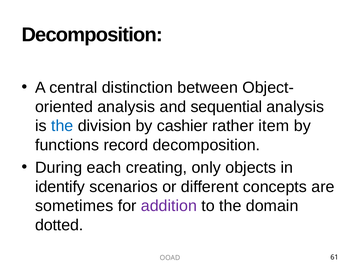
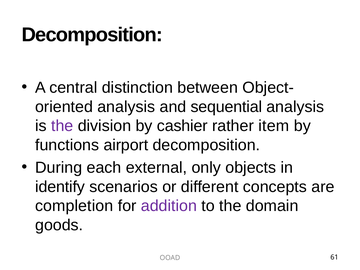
the at (62, 126) colour: blue -> purple
record: record -> airport
creating: creating -> external
sometimes: sometimes -> completion
dotted: dotted -> goods
